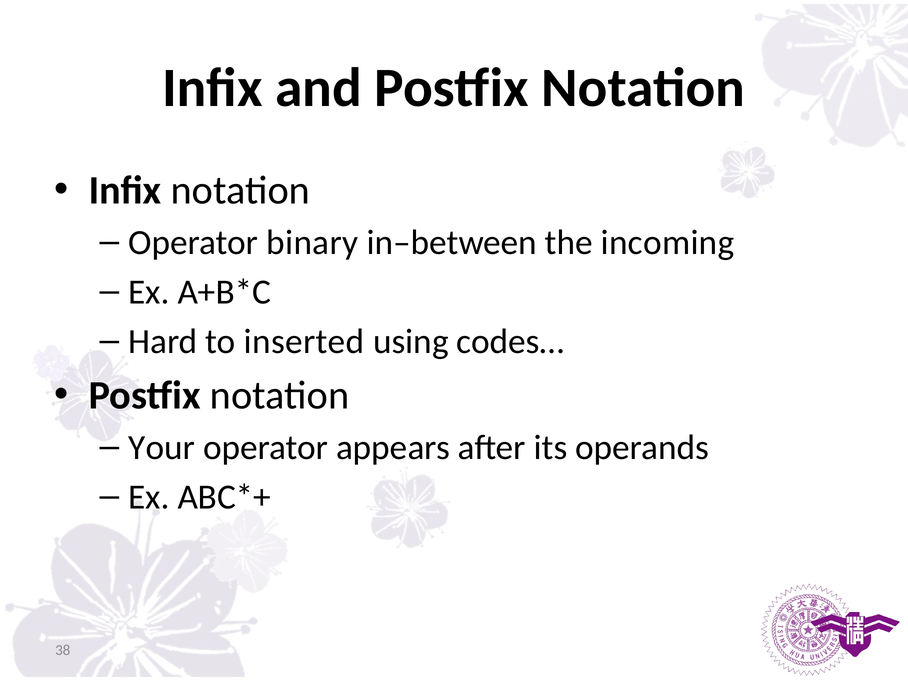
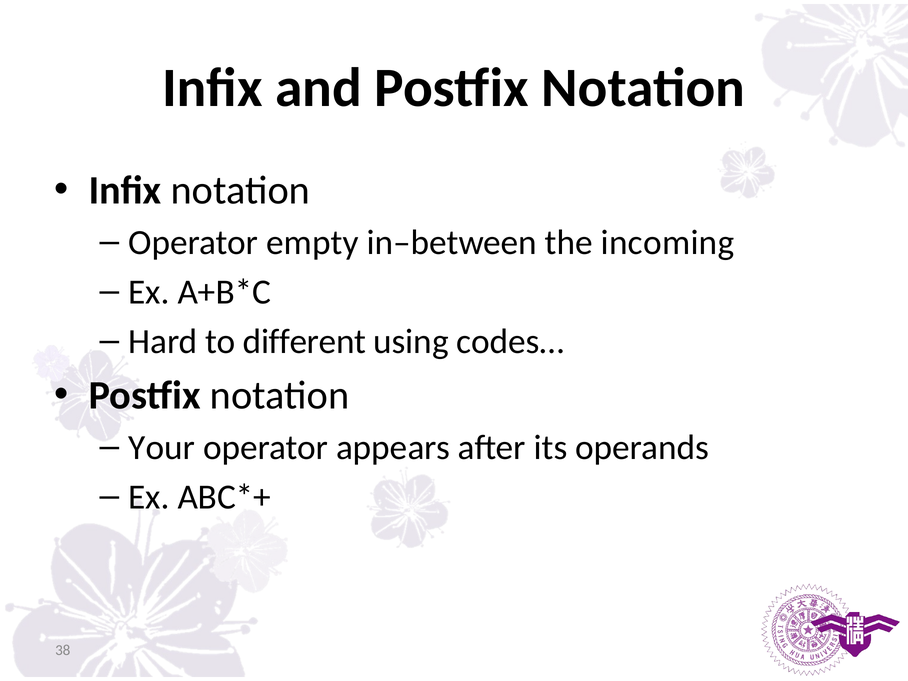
binary: binary -> empty
inserted: inserted -> different
